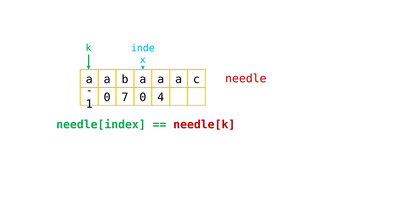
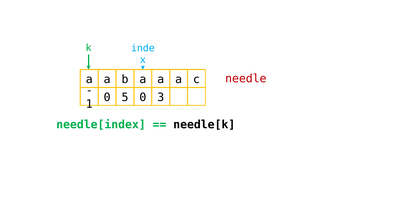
7: 7 -> 5
4: 4 -> 3
needle[k colour: red -> black
